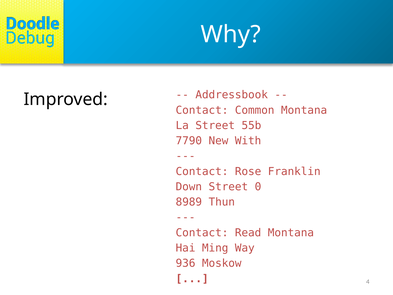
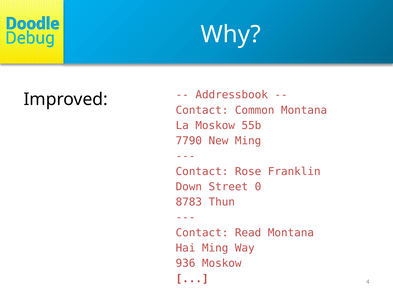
La Street: Street -> Moskow
New With: With -> Ming
8989: 8989 -> 8783
